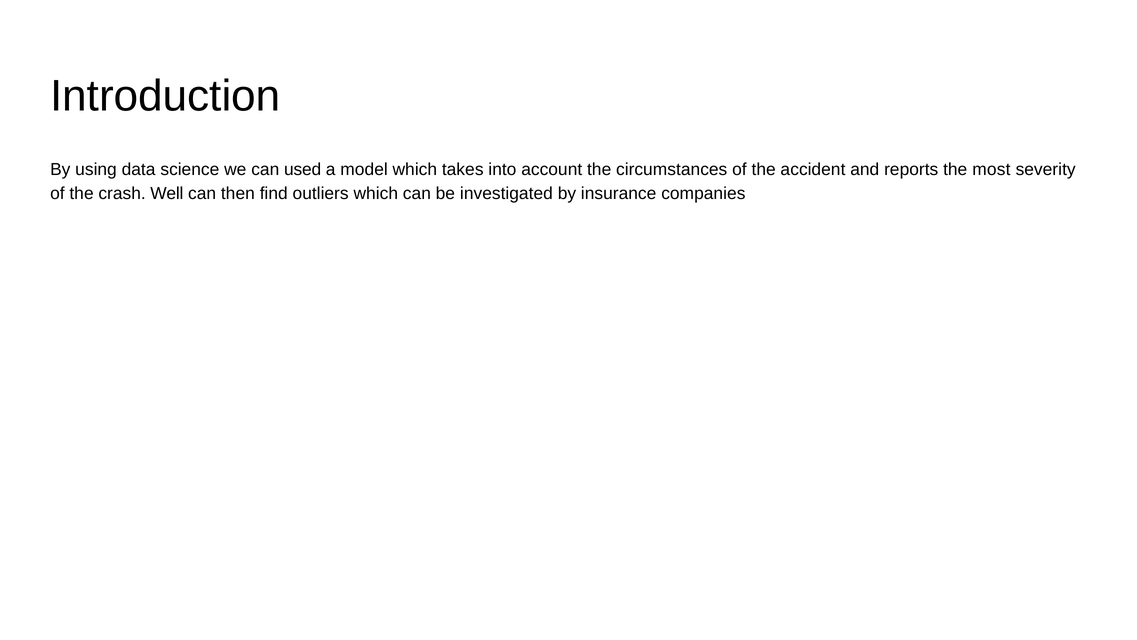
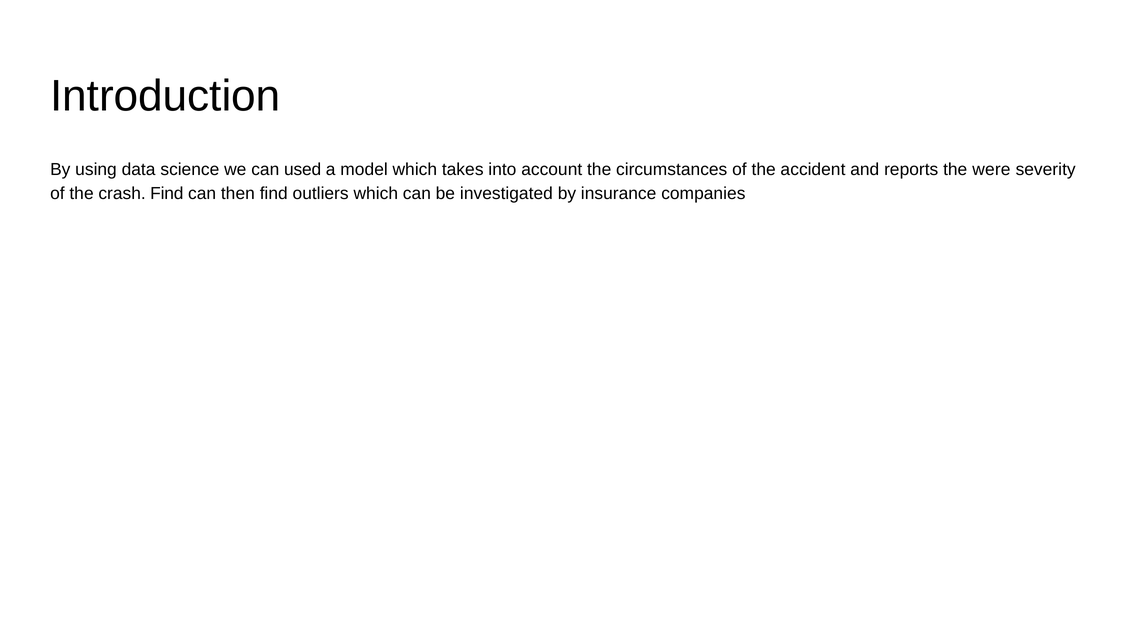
most: most -> were
crash Well: Well -> Find
